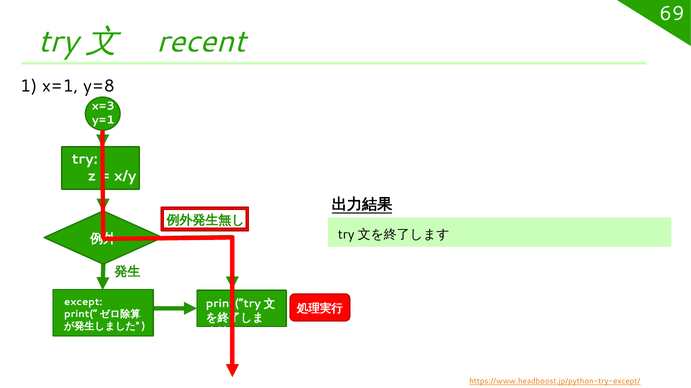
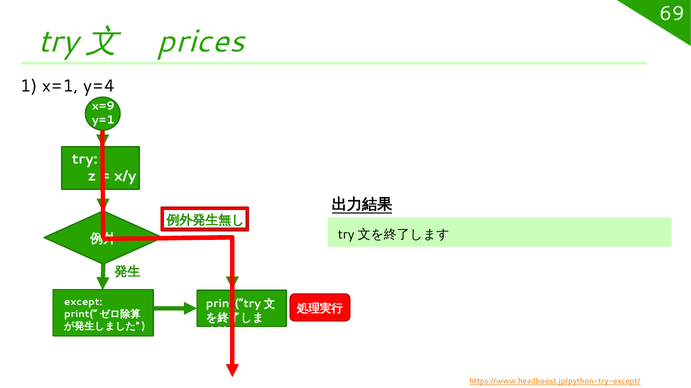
recent: recent -> prices
y=8: y=8 -> y=4
x=3: x=3 -> x=9
